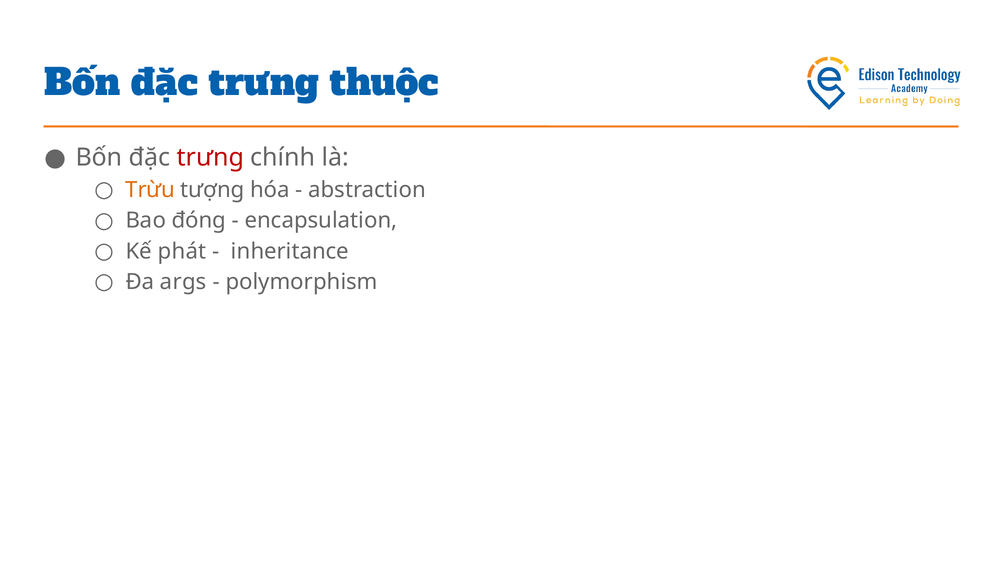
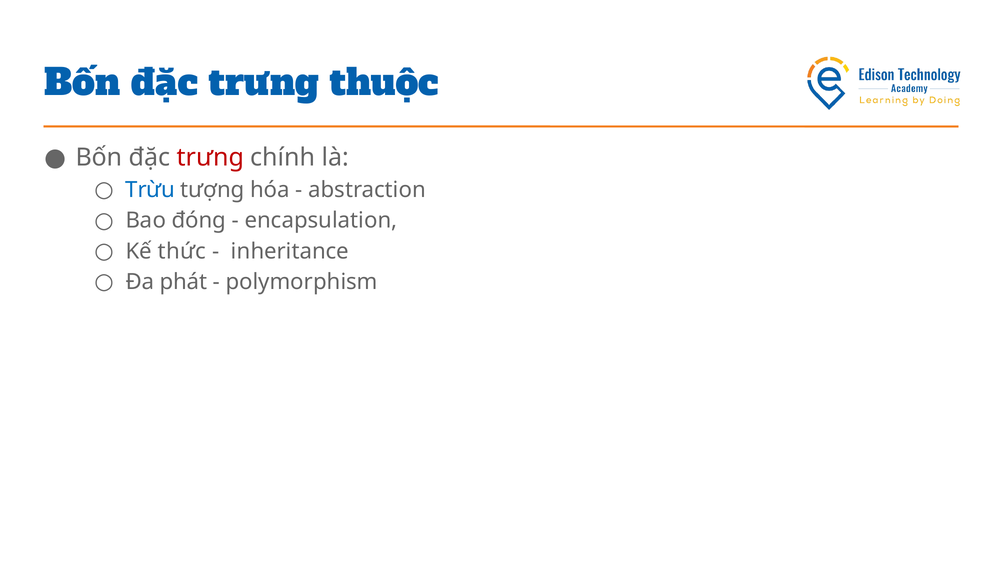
Trừu colour: orange -> blue
phát: phát -> thức
args: args -> phát
